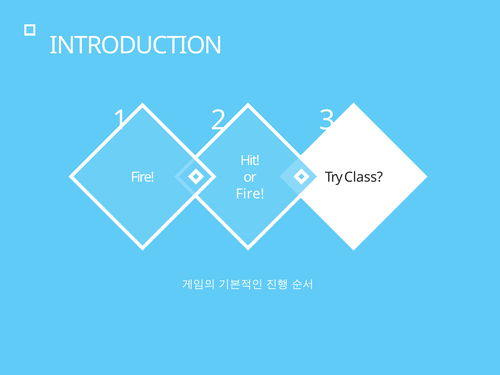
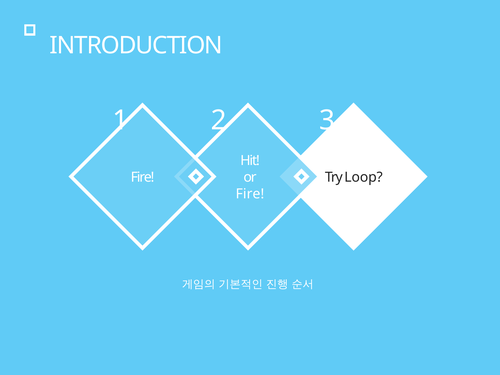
Class: Class -> Loop
